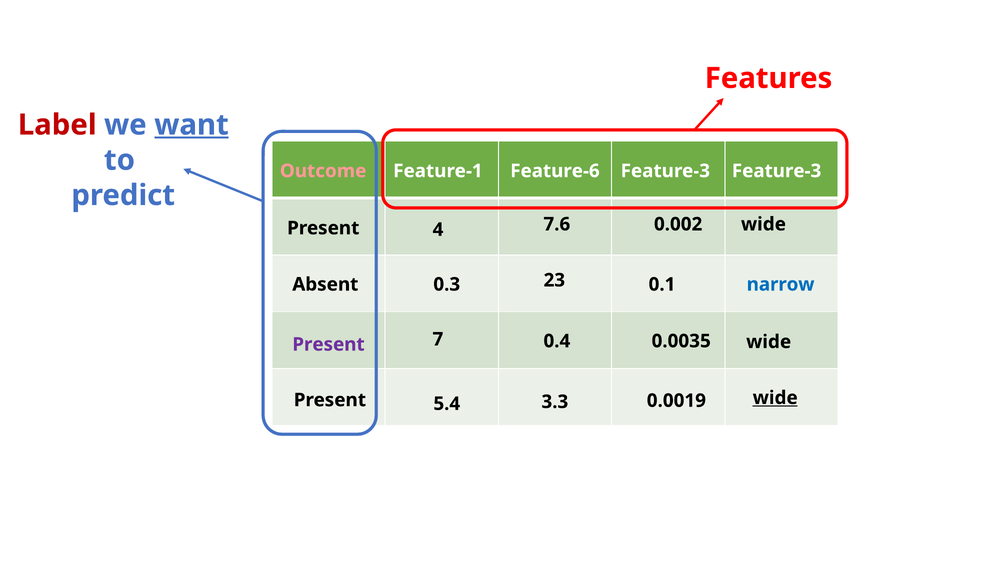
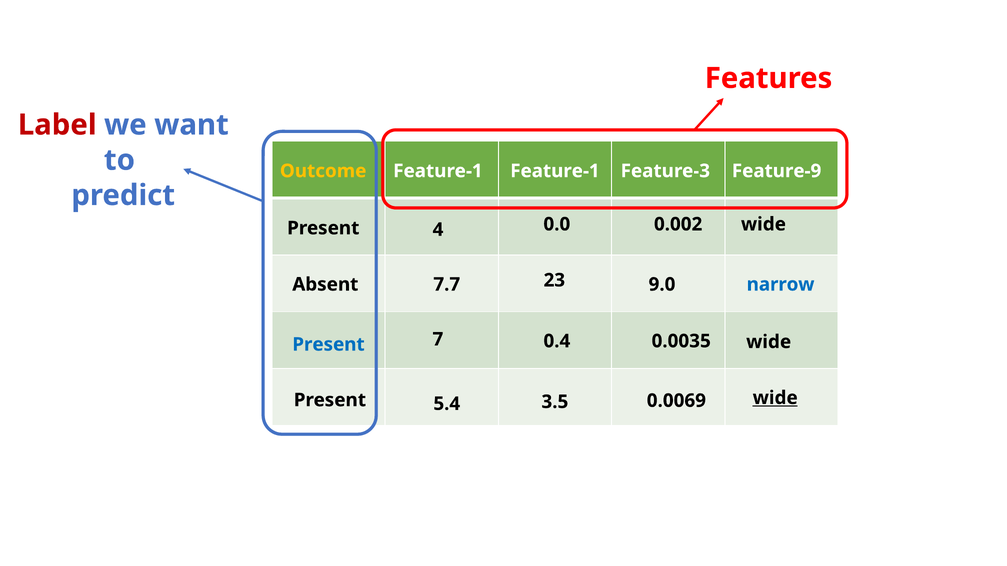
want underline: present -> none
Outcome colour: pink -> yellow
Feature-1 Feature-6: Feature-6 -> Feature-1
Feature-3 Feature-3: Feature-3 -> Feature-9
7.6: 7.6 -> 0.0
0.3: 0.3 -> 7.7
0.1: 0.1 -> 9.0
Present at (328, 345) colour: purple -> blue
0.0019: 0.0019 -> 0.0069
3.3: 3.3 -> 3.5
